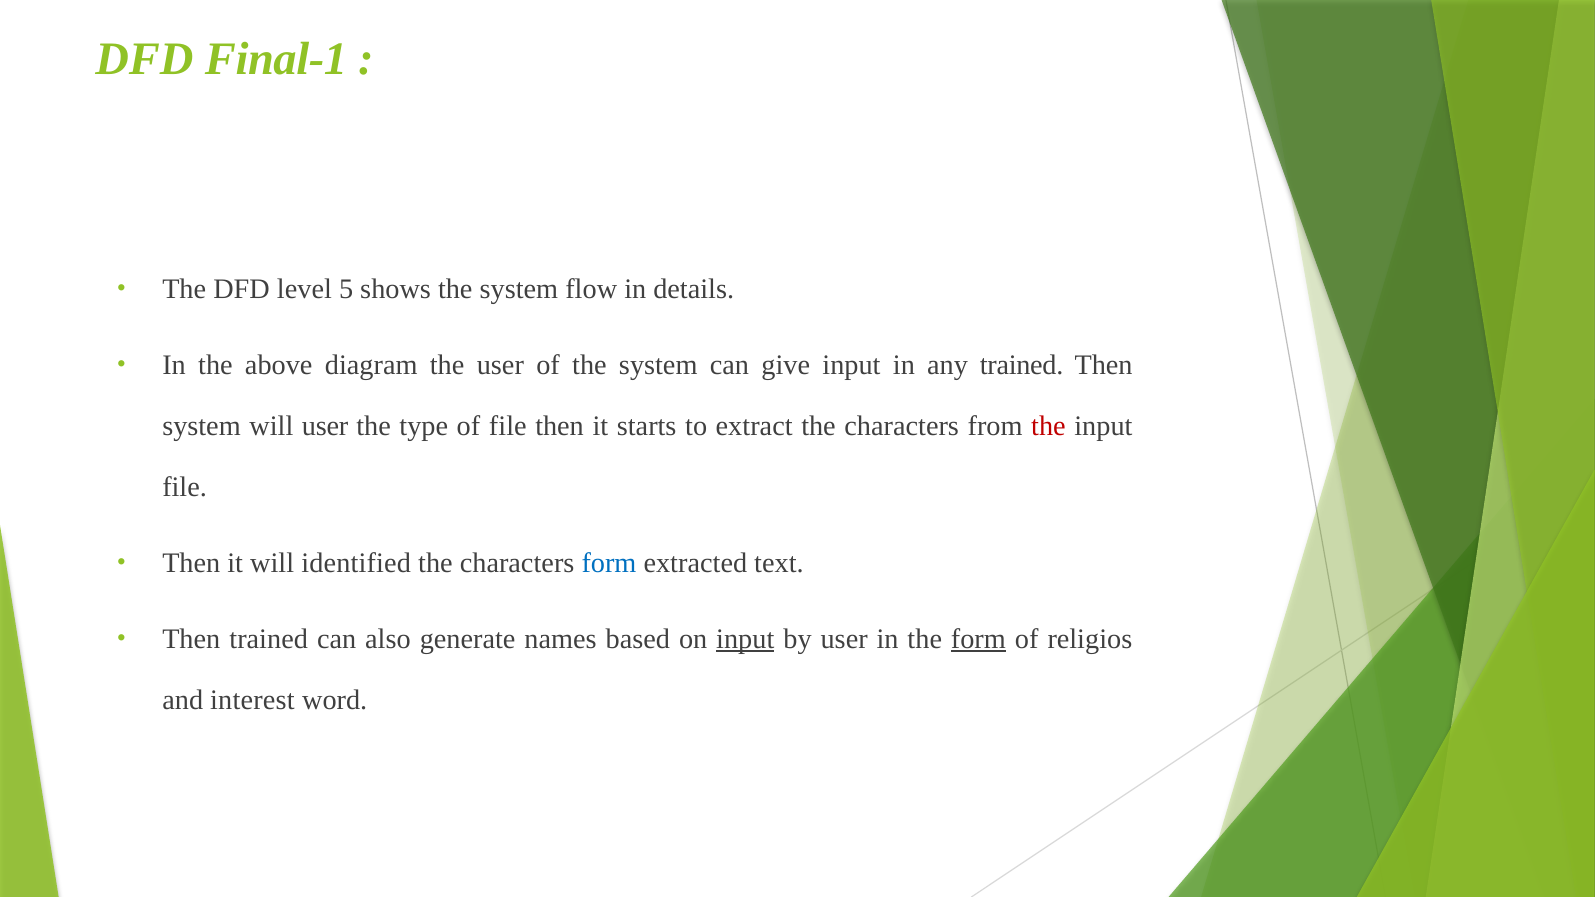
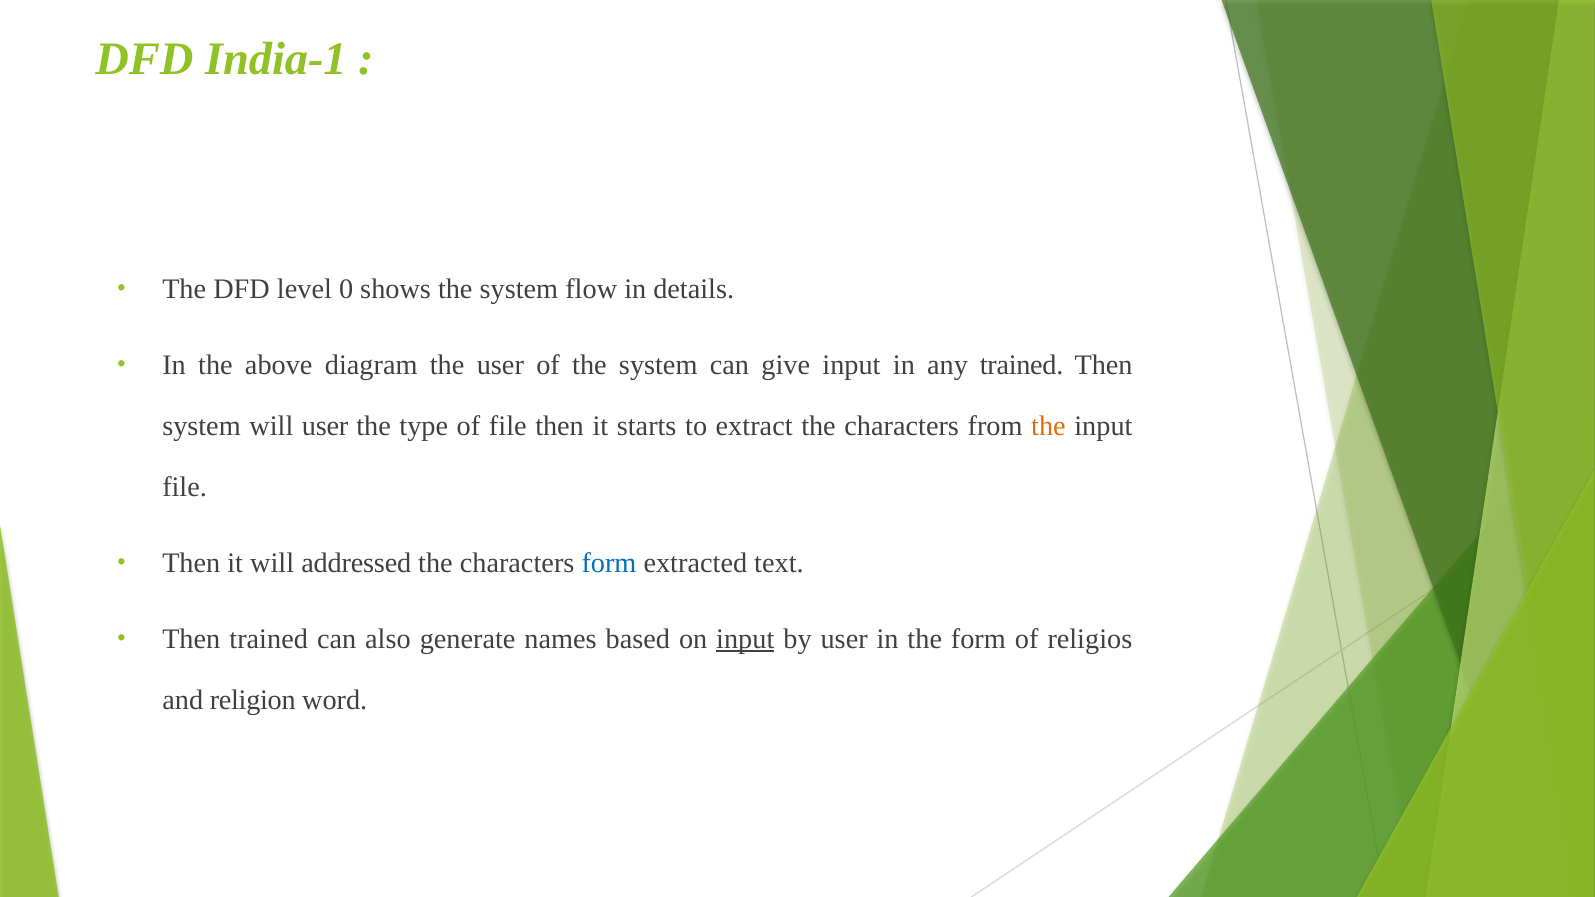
Final-1: Final-1 -> India-1
5: 5 -> 0
the at (1048, 426) colour: red -> orange
identified: identified -> addressed
form at (978, 639) underline: present -> none
interest: interest -> religion
